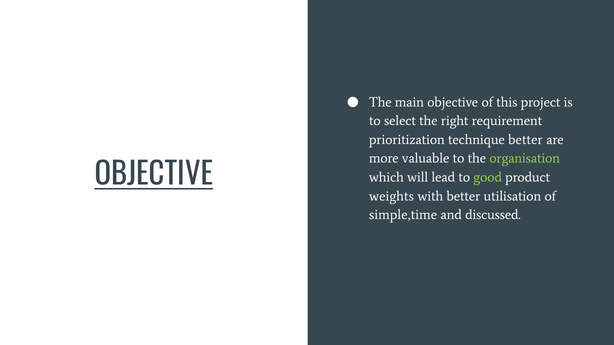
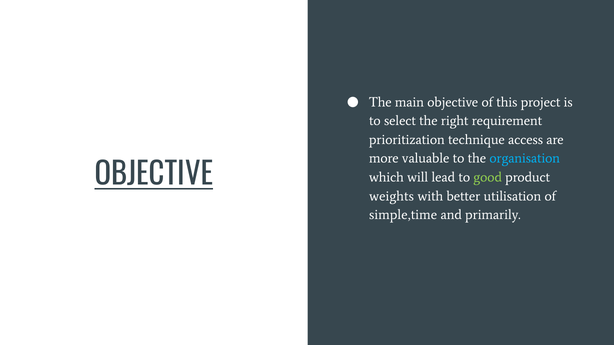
technique better: better -> access
organisation colour: light green -> light blue
discussed: discussed -> primarily
